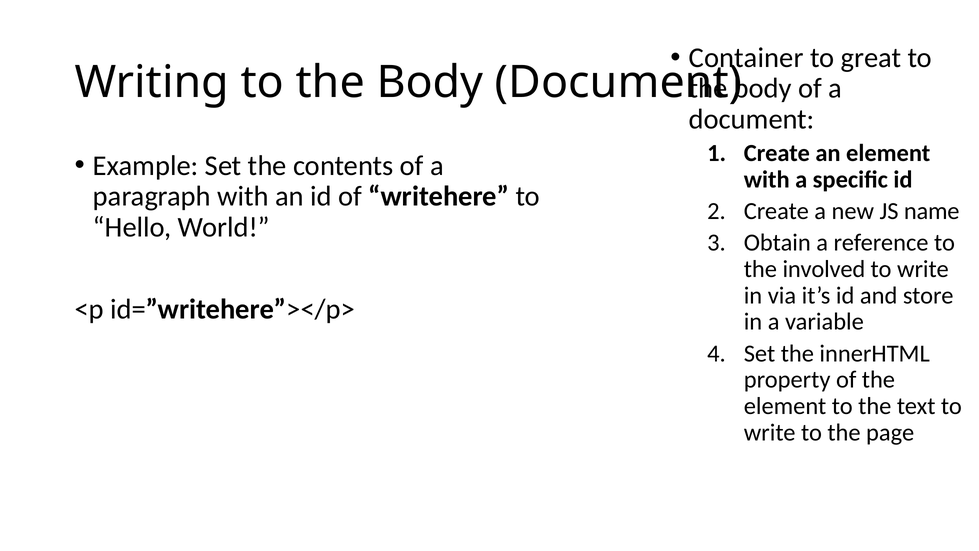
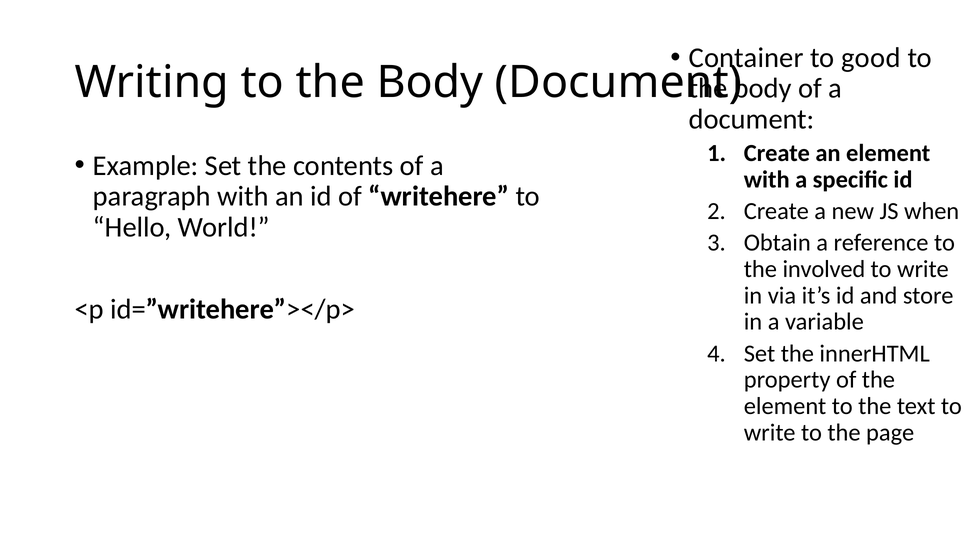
great: great -> good
name: name -> when
